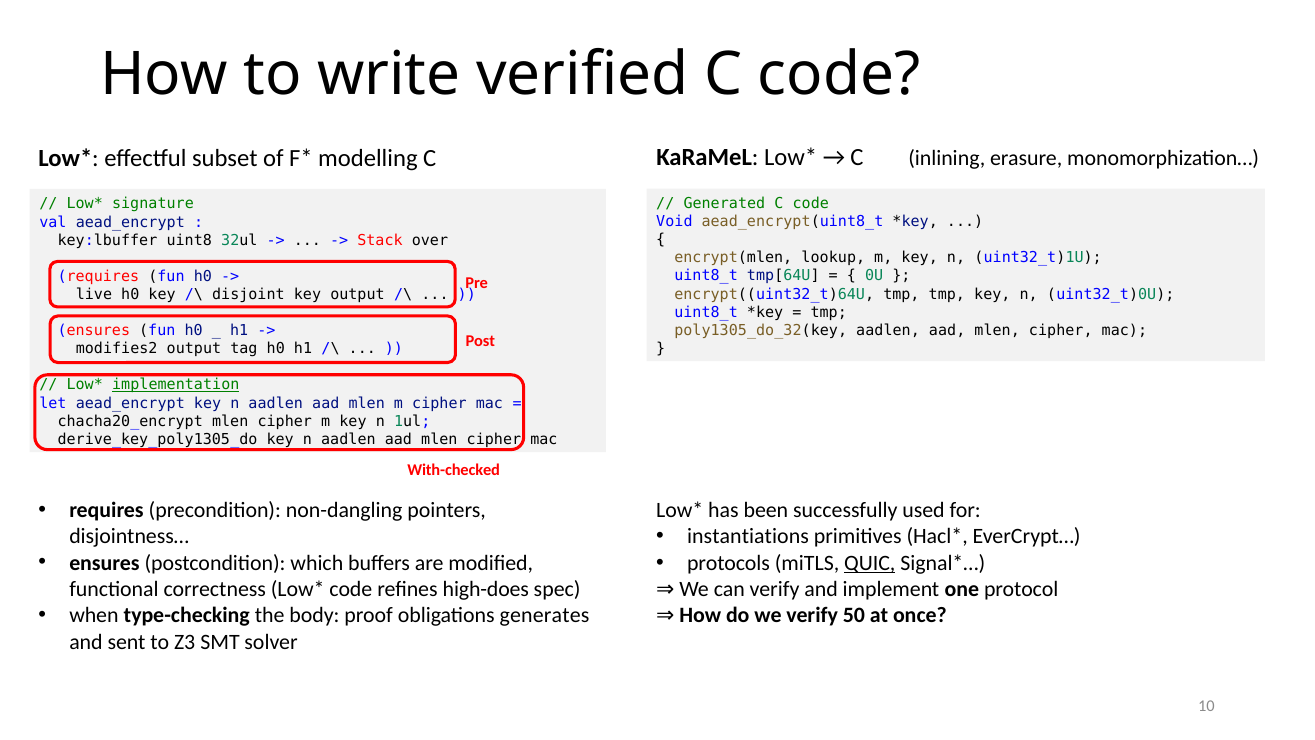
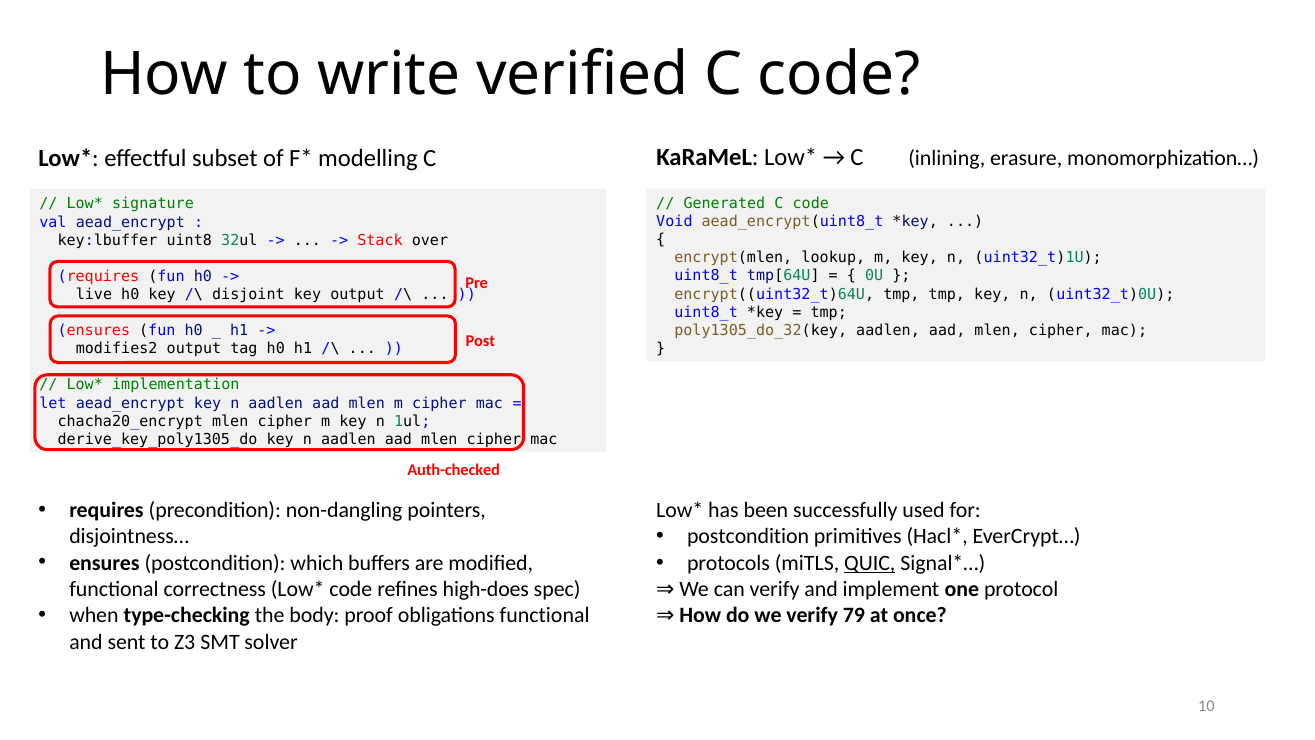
implementation underline: present -> none
With-checked: With-checked -> Auth-checked
instantiations at (748, 537): instantiations -> postcondition
obligations generates: generates -> functional
50: 50 -> 79
